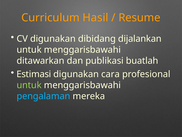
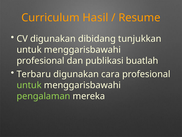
dijalankan: dijalankan -> tunjukkan
ditawarkan at (40, 60): ditawarkan -> profesional
Estimasi: Estimasi -> Terbaru
pengalaman colour: light blue -> light green
